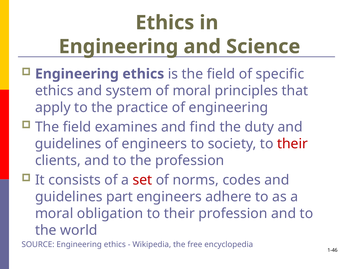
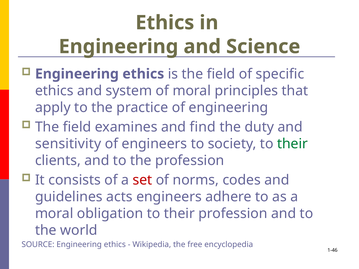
guidelines at (68, 144): guidelines -> sensitivity
their at (292, 144) colour: red -> green
part: part -> acts
